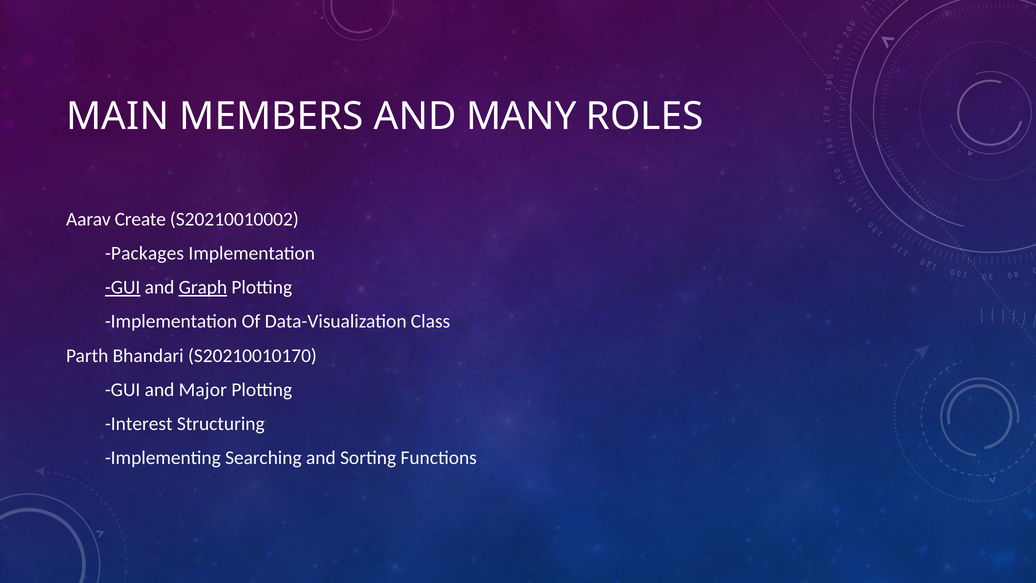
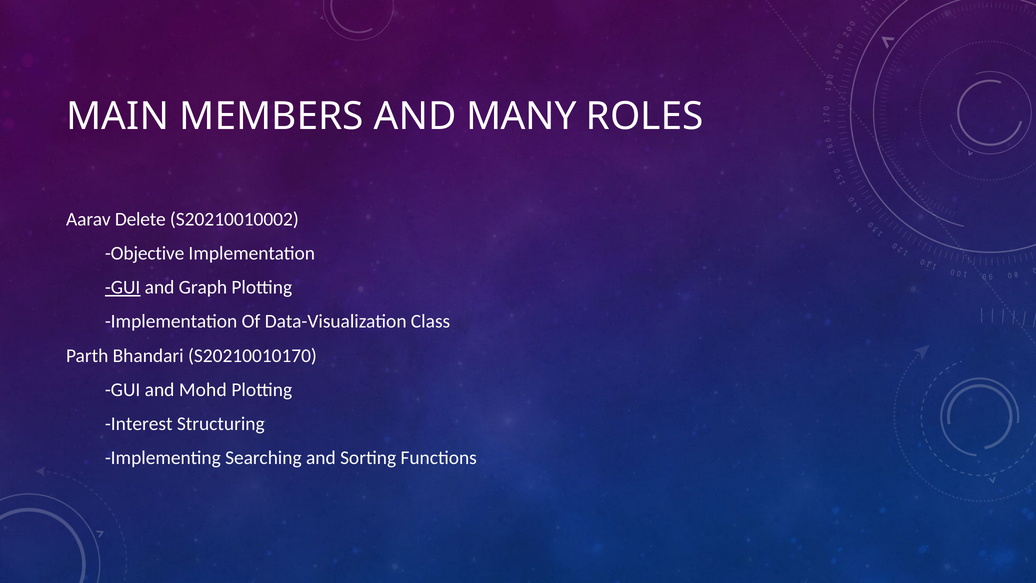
Create: Create -> Delete
Packages: Packages -> Objective
Graph underline: present -> none
Major: Major -> Mohd
